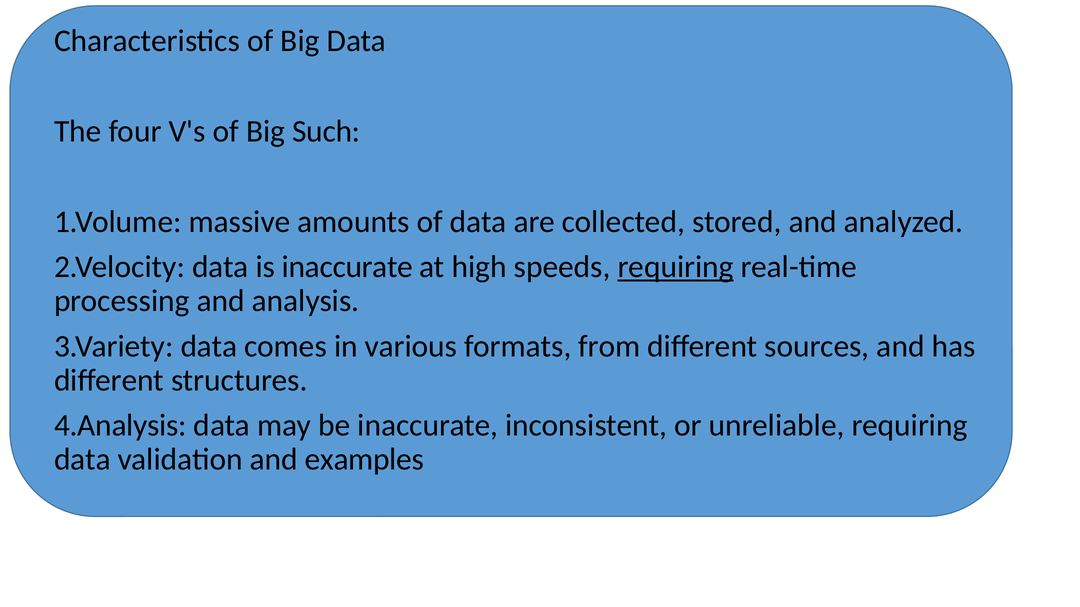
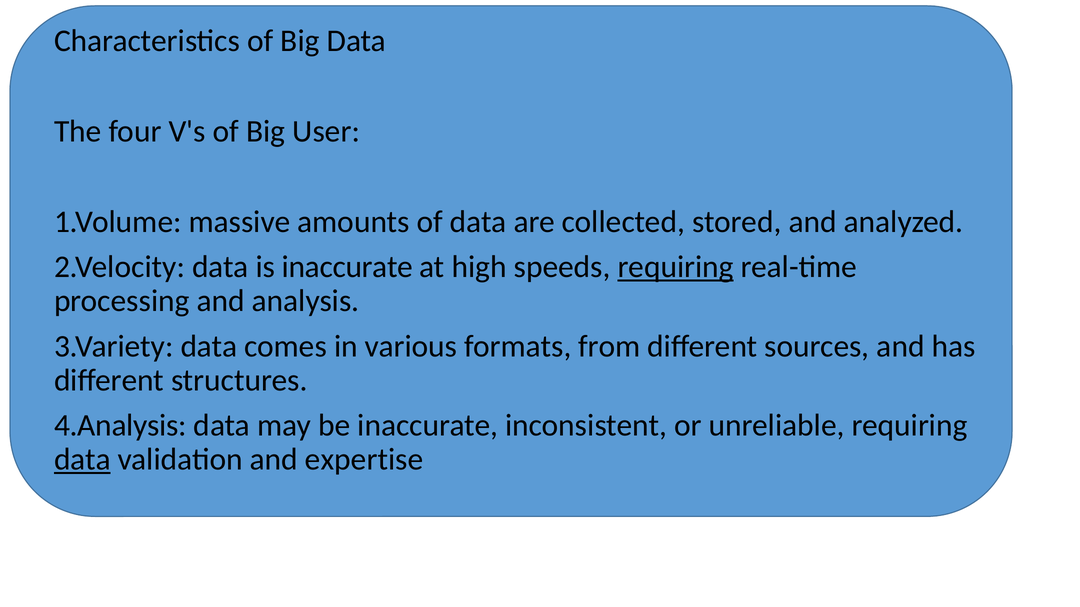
Such: Such -> User
data at (82, 460) underline: none -> present
examples: examples -> expertise
